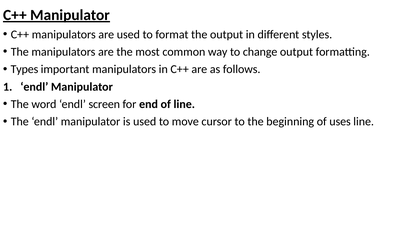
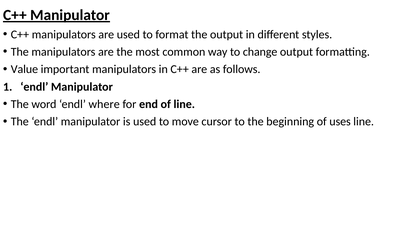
Types: Types -> Value
screen: screen -> where
